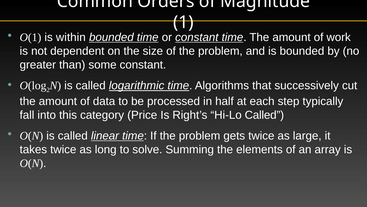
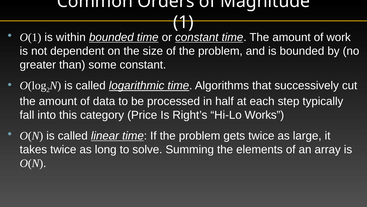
Hi-Lo Called: Called -> Works
